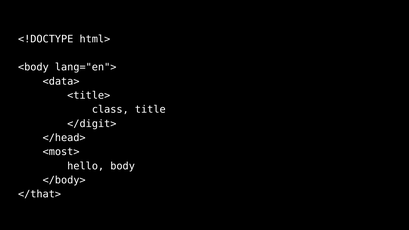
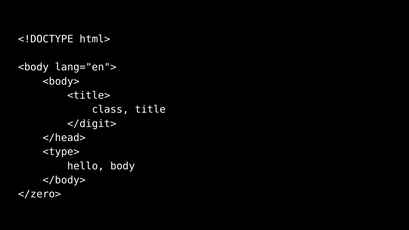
<data>: <data> -> <body>
<most>: <most> -> <type>
</that>: </that> -> </zero>
